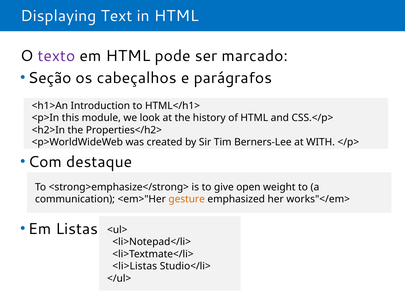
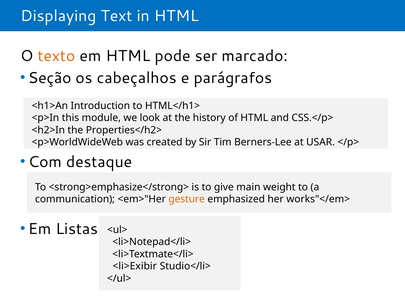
texto colour: purple -> orange
WITH: WITH -> USAR
open: open -> main
<li>Listas: <li>Listas -> <li>Exibir
